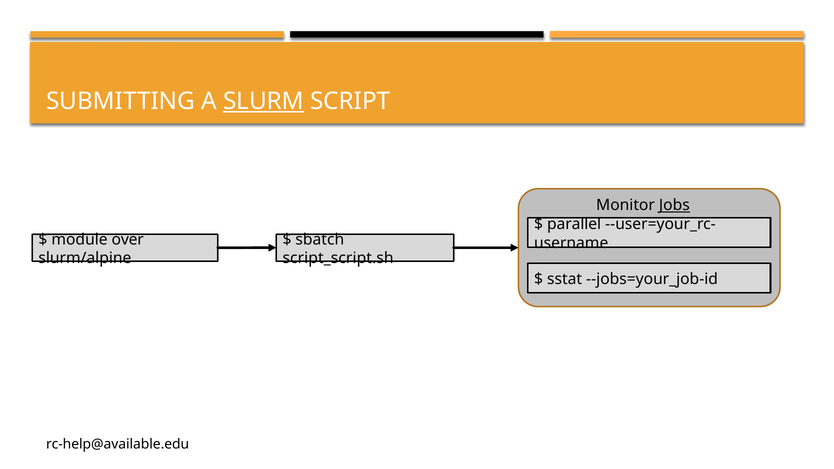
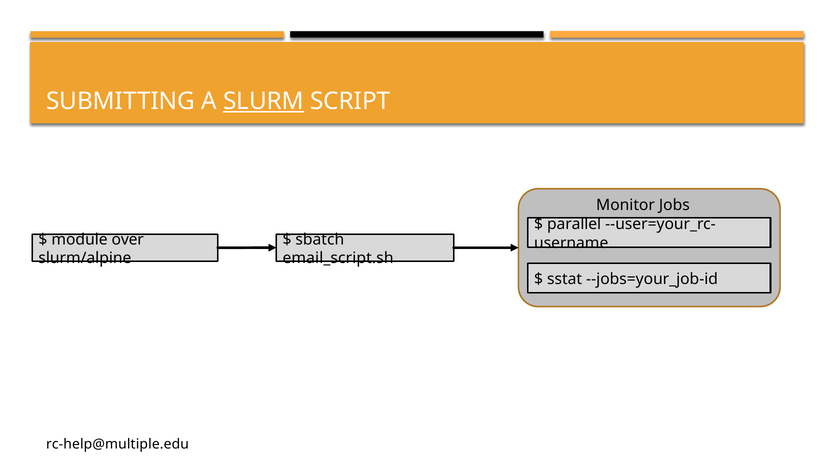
Jobs underline: present -> none
script_script.sh: script_script.sh -> email_script.sh
rc-help@available.edu: rc-help@available.edu -> rc-help@multiple.edu
